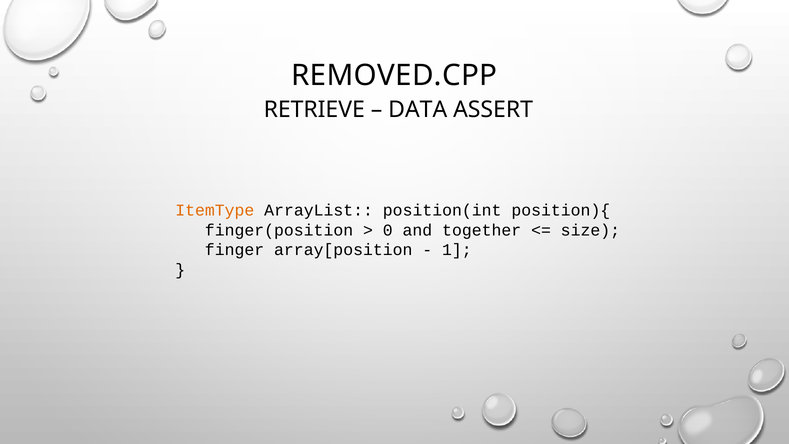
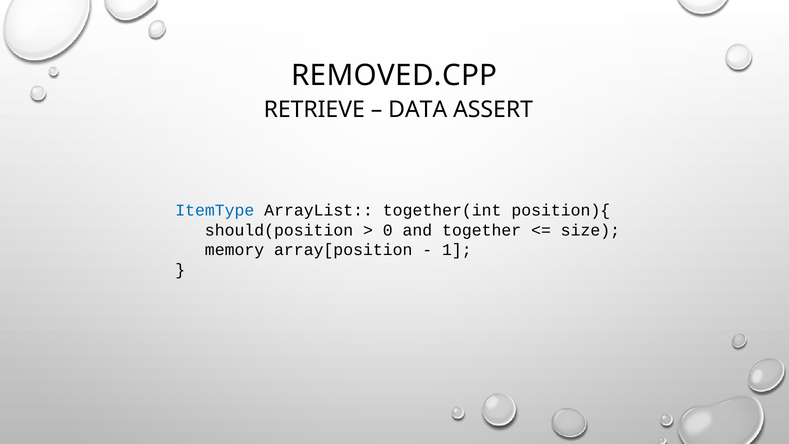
ItemType colour: orange -> blue
position(int: position(int -> together(int
finger(position: finger(position -> should(position
finger: finger -> memory
